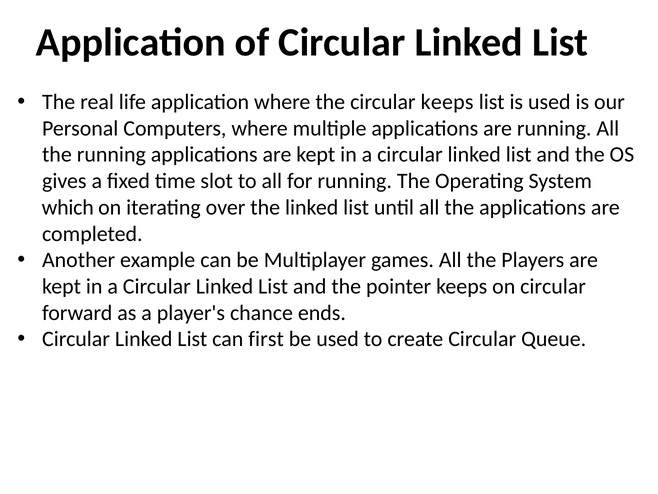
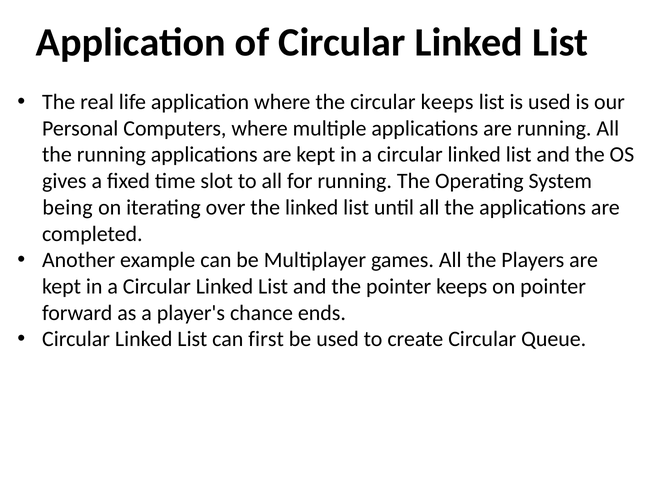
which: which -> being
on circular: circular -> pointer
